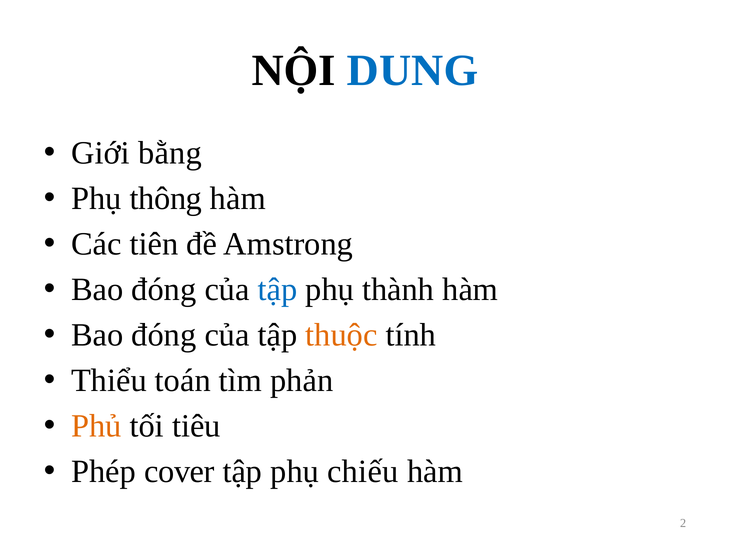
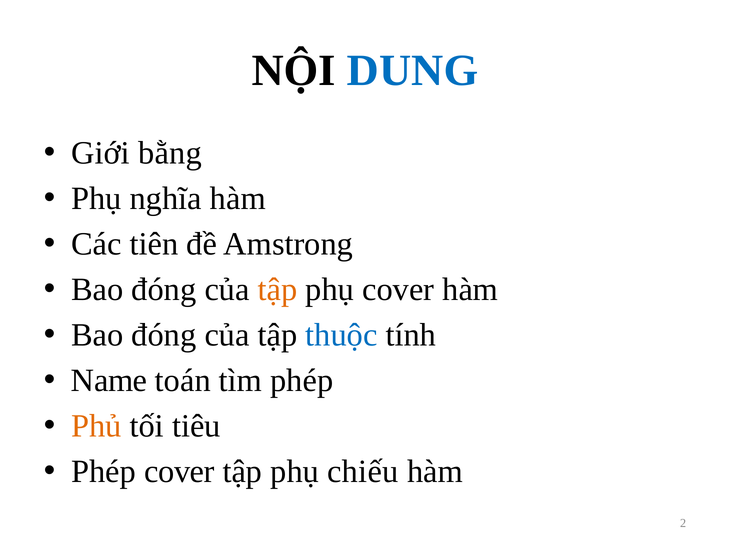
thông: thông -> nghĩa
tập at (277, 289) colour: blue -> orange
phụ thành: thành -> cover
thuộc colour: orange -> blue
Thiểu: Thiểu -> Name
tìm phản: phản -> phép
